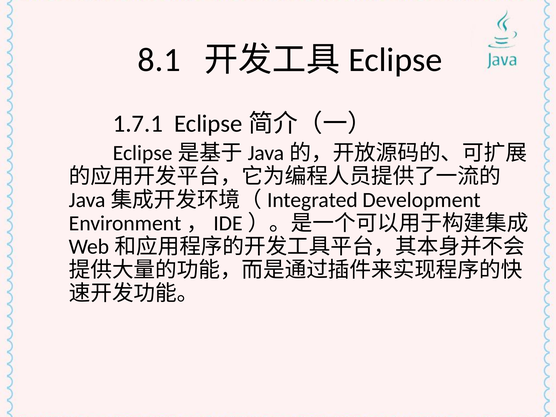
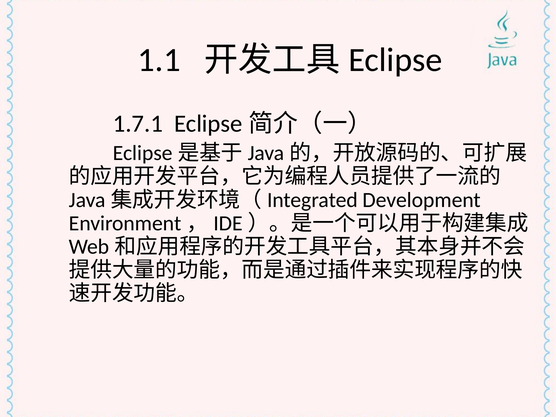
8.1: 8.1 -> 1.1
